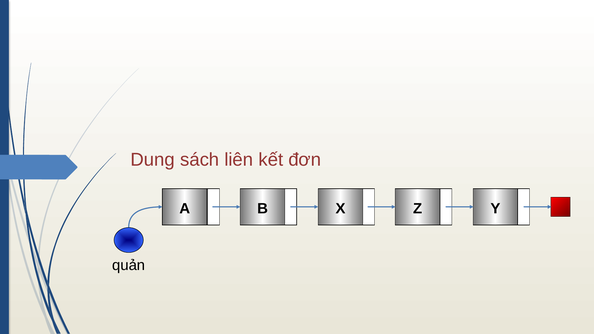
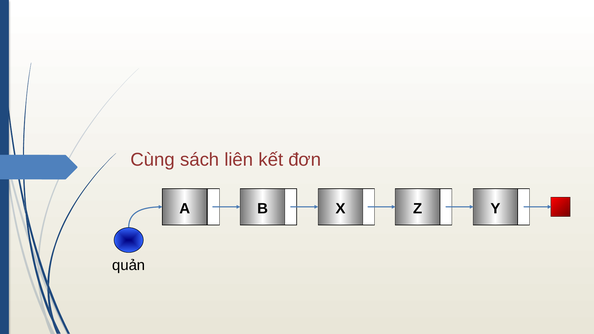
Dung: Dung -> Cùng
